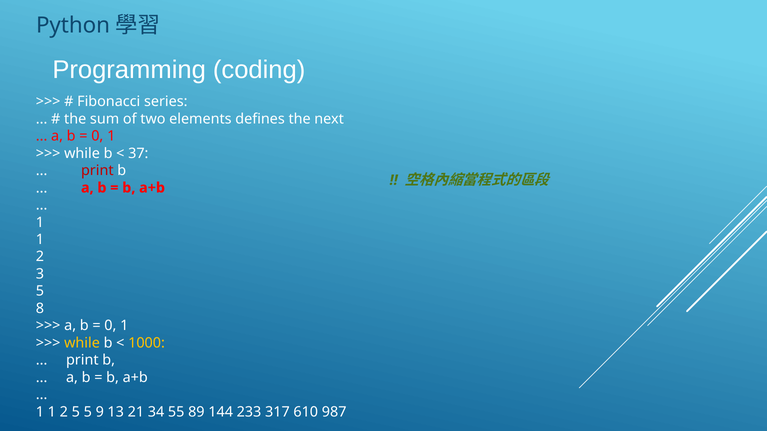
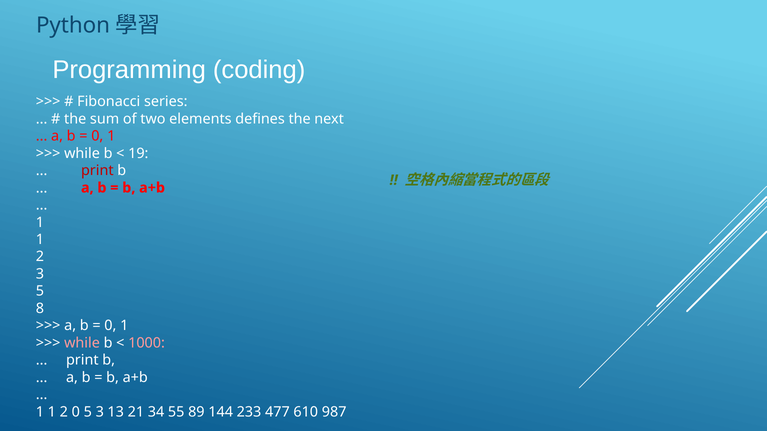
37: 37 -> 19
while at (82, 343) colour: yellow -> pink
1000 colour: yellow -> pink
2 5: 5 -> 0
5 9: 9 -> 3
317: 317 -> 477
